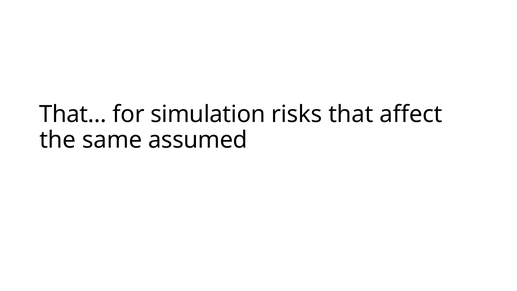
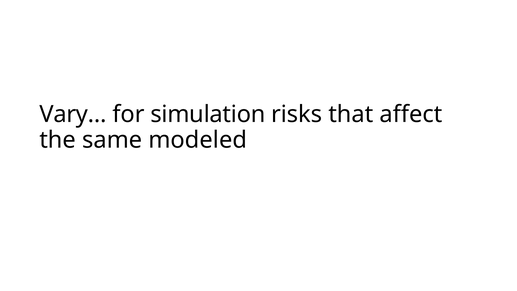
That…: That… -> Vary…
assumed: assumed -> modeled
